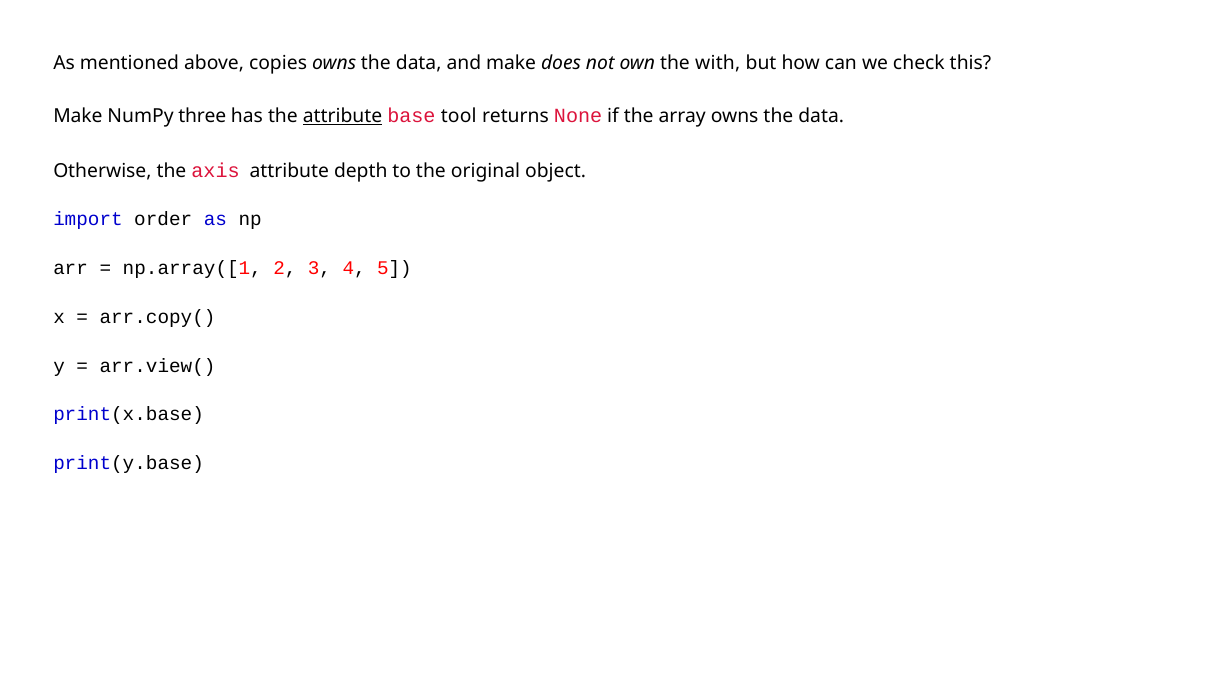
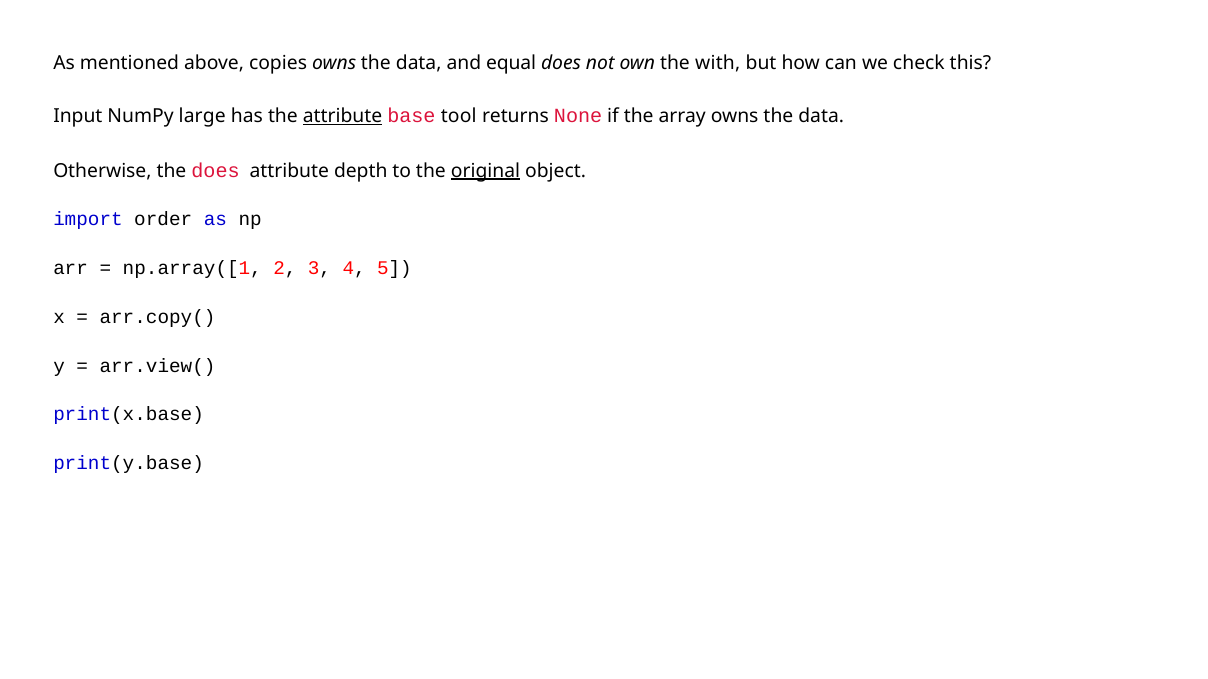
and make: make -> equal
Make at (78, 117): Make -> Input
three: three -> large
the axis: axis -> does
original underline: none -> present
